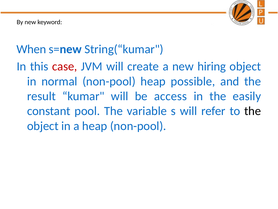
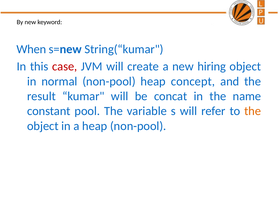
possible: possible -> concept
access: access -> concat
easily: easily -> name
the at (253, 111) colour: black -> orange
